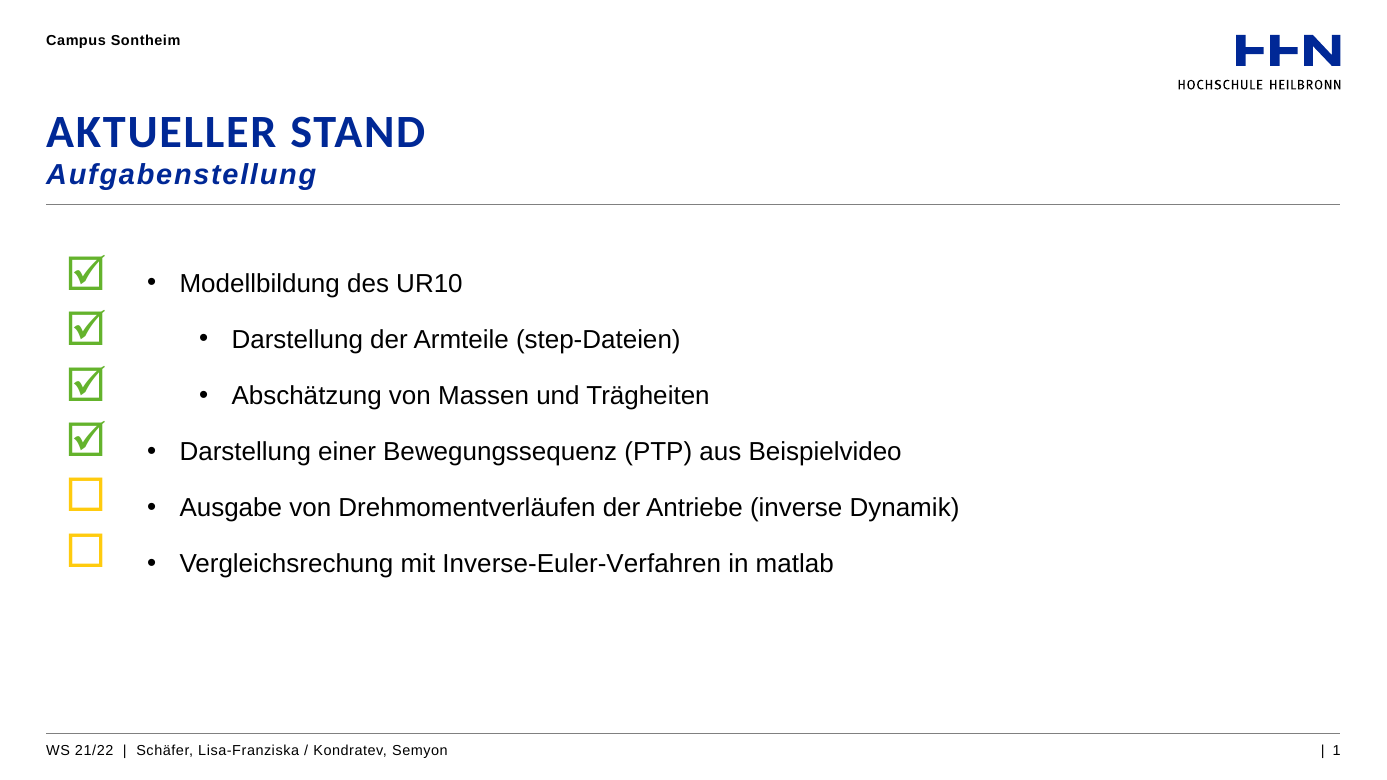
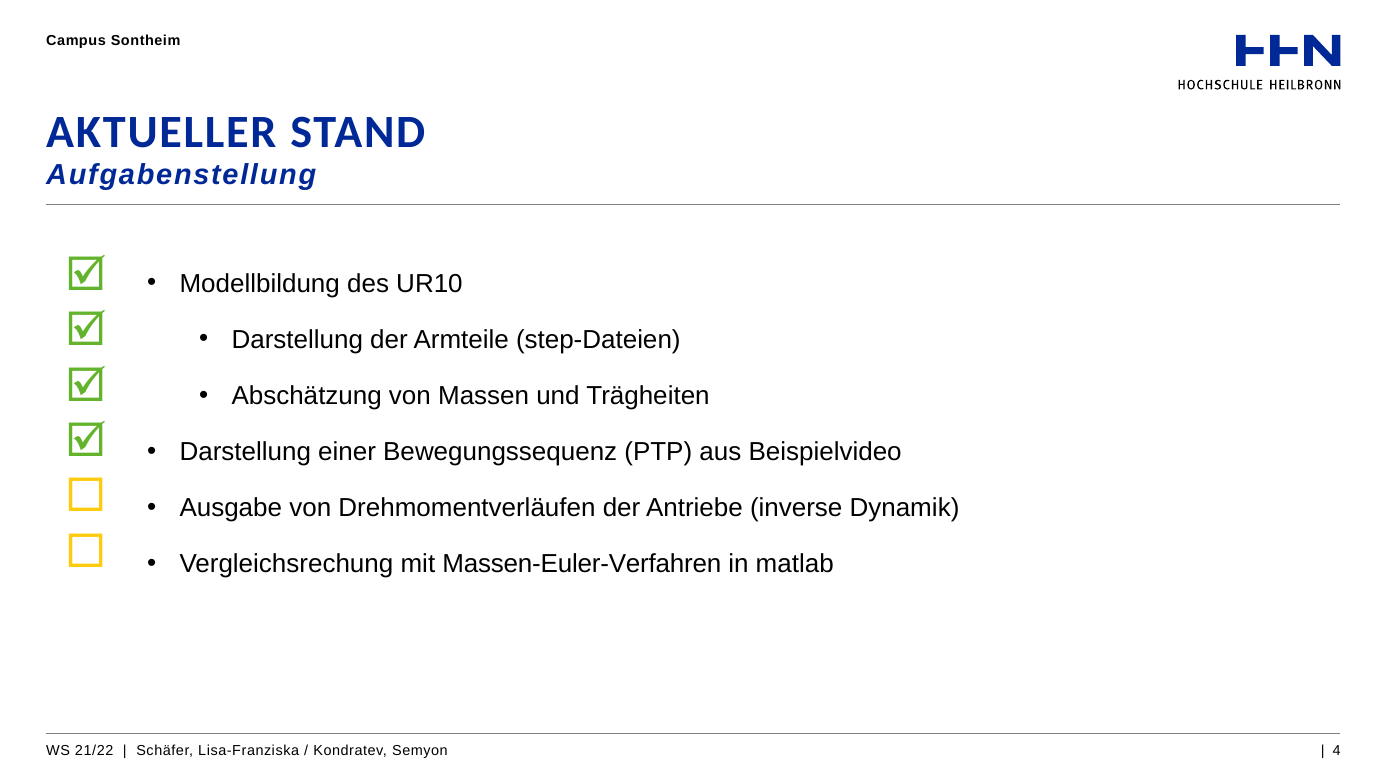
Inverse-Euler-Verfahren: Inverse-Euler-Verfahren -> Massen-Euler-Verfahren
1: 1 -> 4
